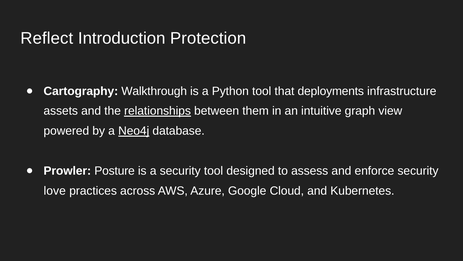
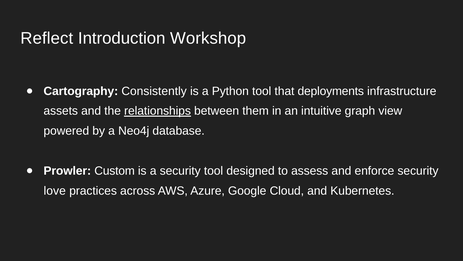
Protection: Protection -> Workshop
Walkthrough: Walkthrough -> Consistently
Neo4j underline: present -> none
Posture: Posture -> Custom
